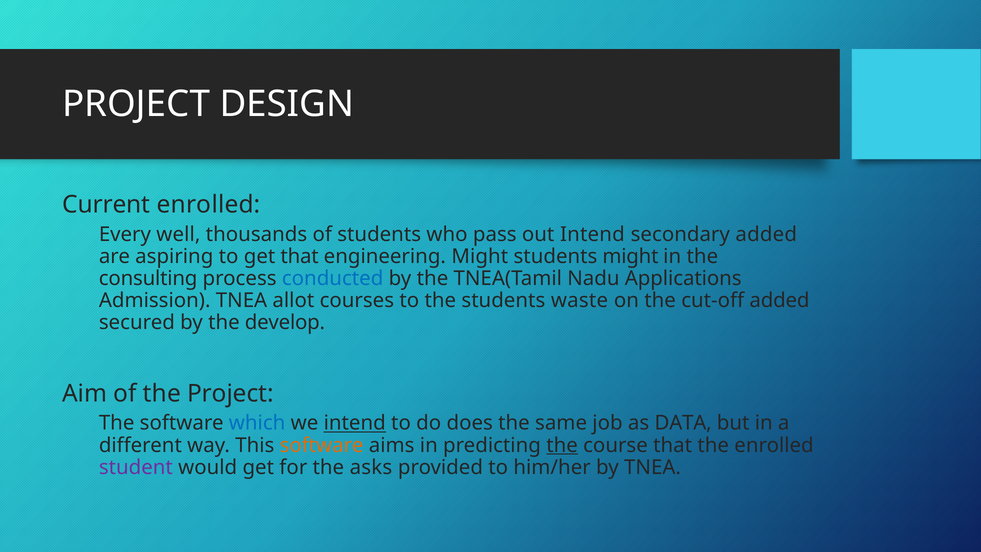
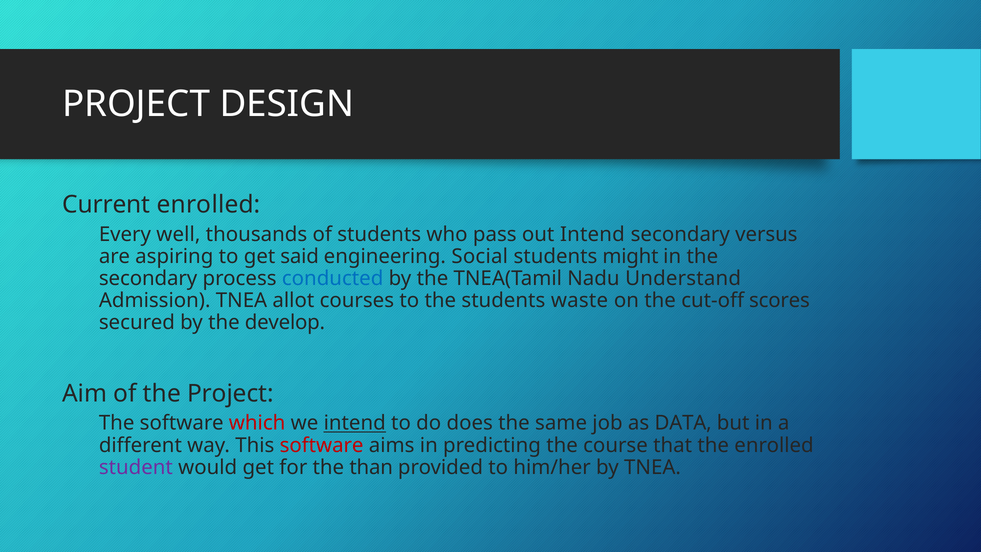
secondary added: added -> versus
get that: that -> said
engineering Might: Might -> Social
consulting at (148, 278): consulting -> secondary
Applications: Applications -> Understand
cut-off added: added -> scores
which colour: blue -> red
software at (322, 445) colour: orange -> red
the at (562, 445) underline: present -> none
asks: asks -> than
